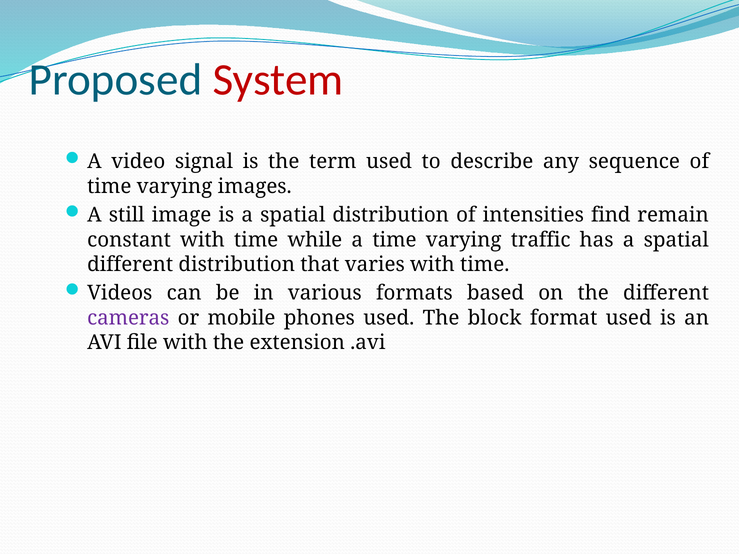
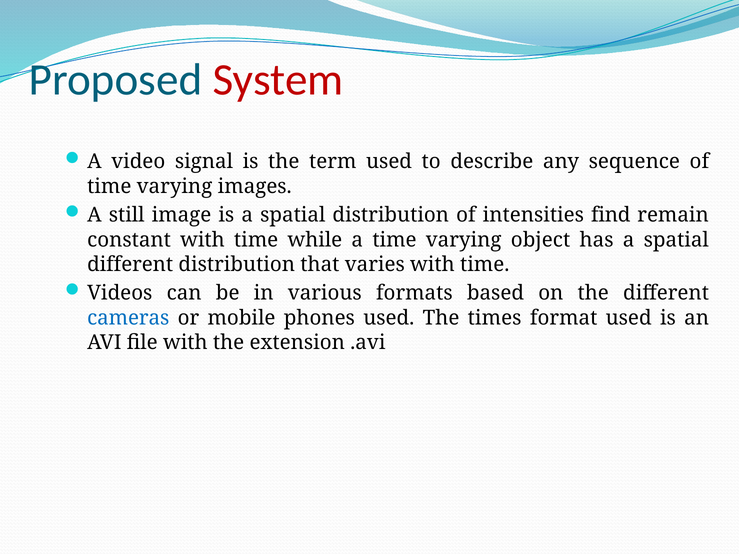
traffic: traffic -> object
cameras colour: purple -> blue
block: block -> times
